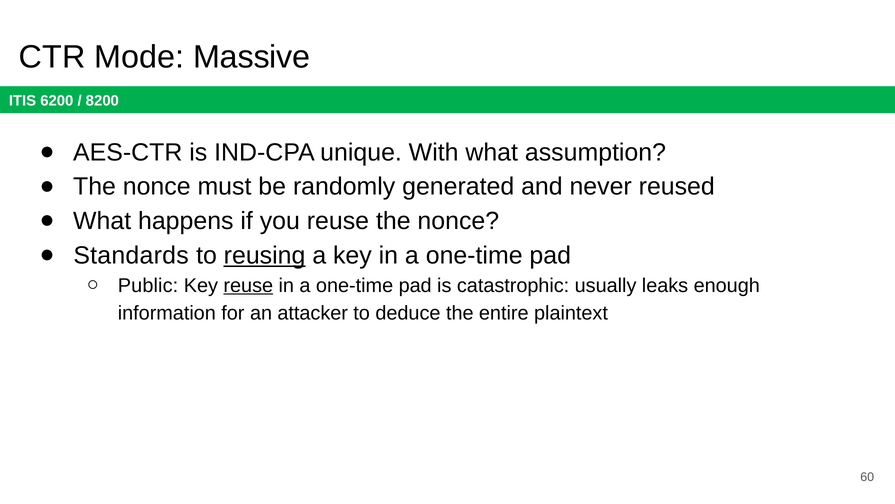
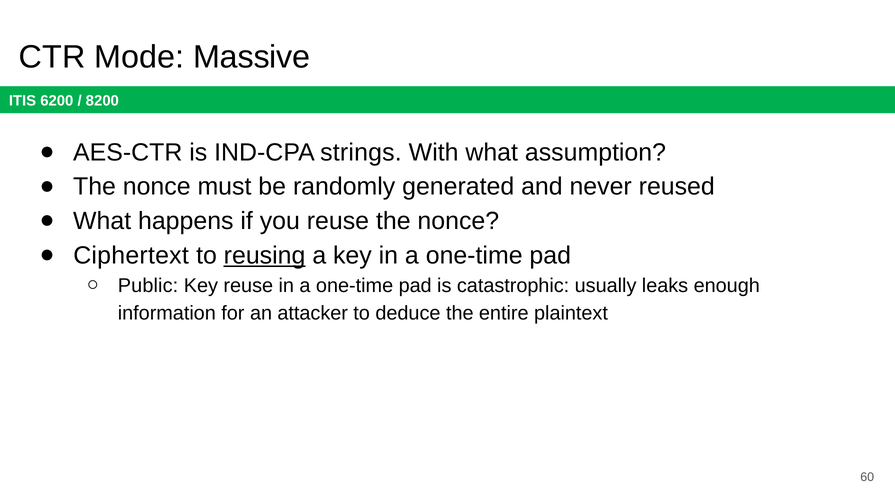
unique: unique -> strings
Standards: Standards -> Ciphertext
reuse at (248, 285) underline: present -> none
